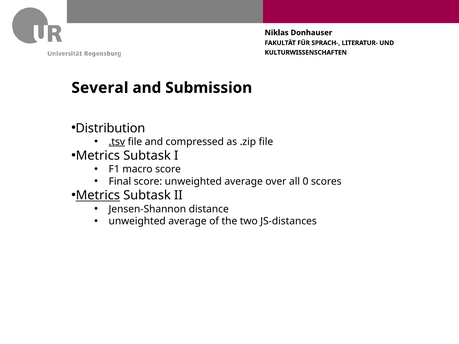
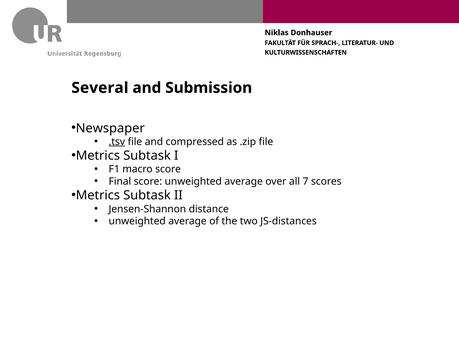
Distribution: Distribution -> Newspaper
0: 0 -> 7
Metrics at (98, 196) underline: present -> none
